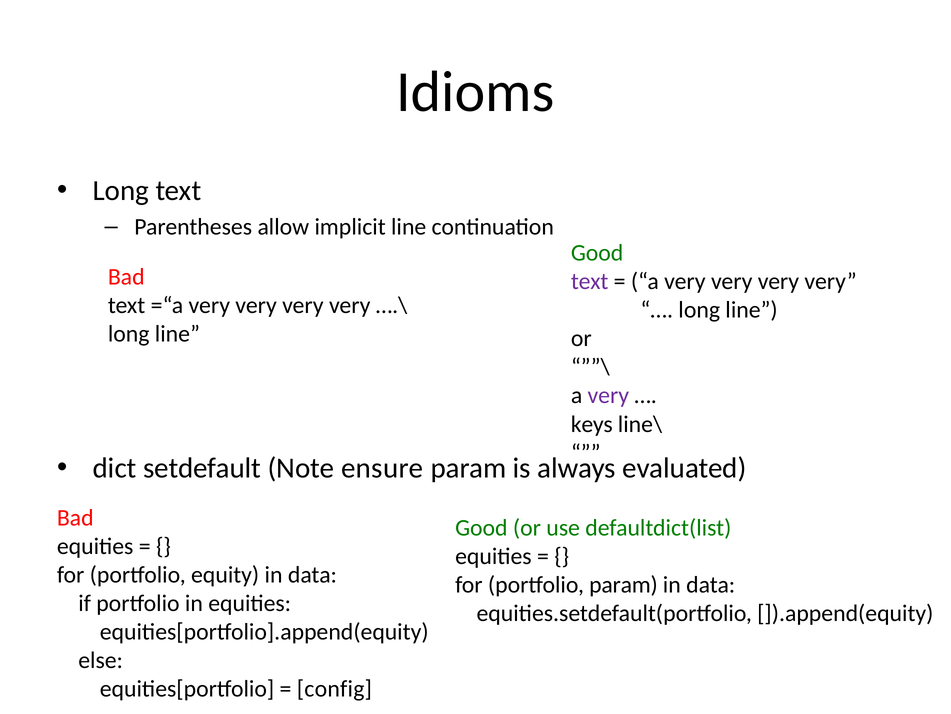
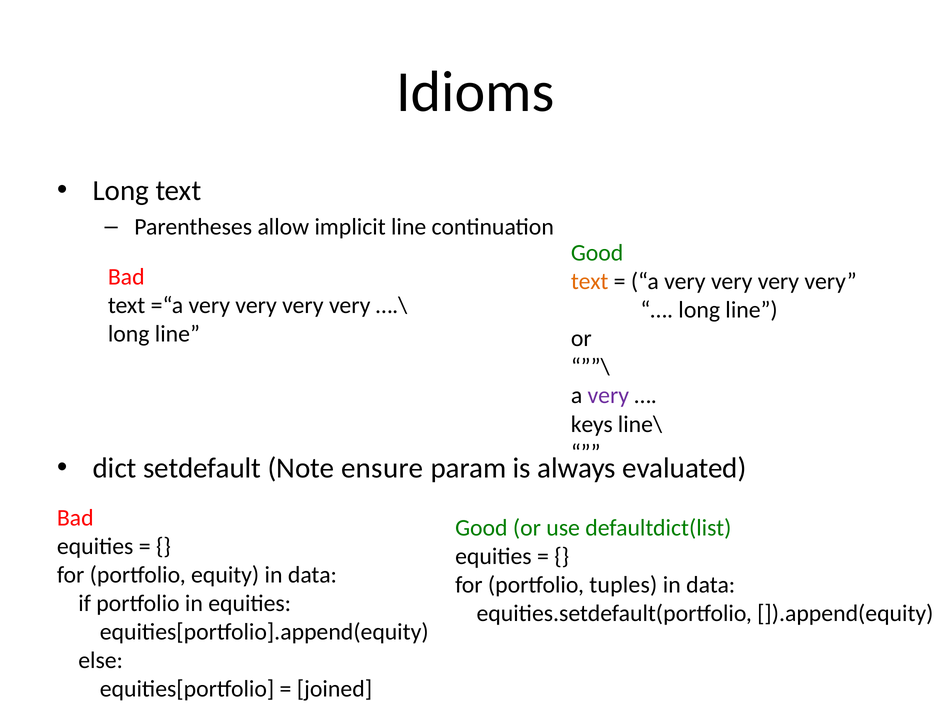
text at (590, 281) colour: purple -> orange
portfolio param: param -> tuples
config: config -> joined
